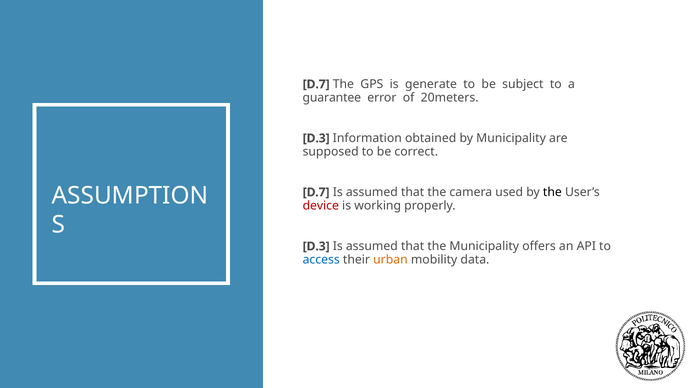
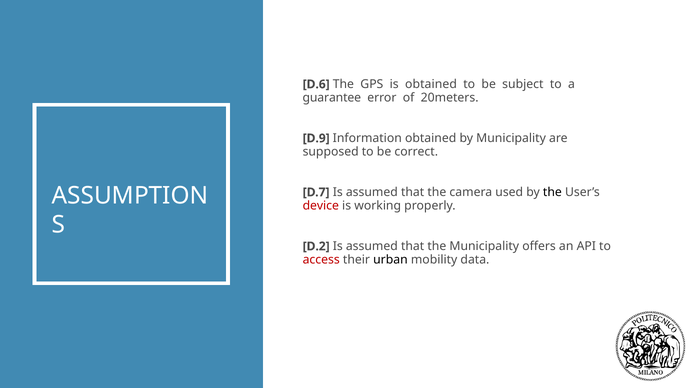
D.7 at (316, 84): D.7 -> D.6
is generate: generate -> obtained
D.3 at (316, 138): D.3 -> D.9
D.3 at (316, 246): D.3 -> D.2
access colour: blue -> red
urban colour: orange -> black
